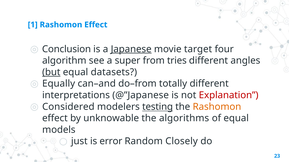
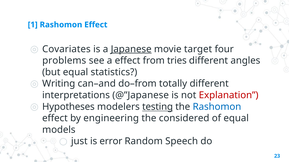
Conclusion: Conclusion -> Covariates
algorithm: algorithm -> problems
a super: super -> effect
but underline: present -> none
datasets: datasets -> statistics
Equally: Equally -> Writing
Considered: Considered -> Hypotheses
Rashomon at (217, 107) colour: orange -> blue
unknowable: unknowable -> engineering
algorithms: algorithms -> considered
Closely: Closely -> Speech
